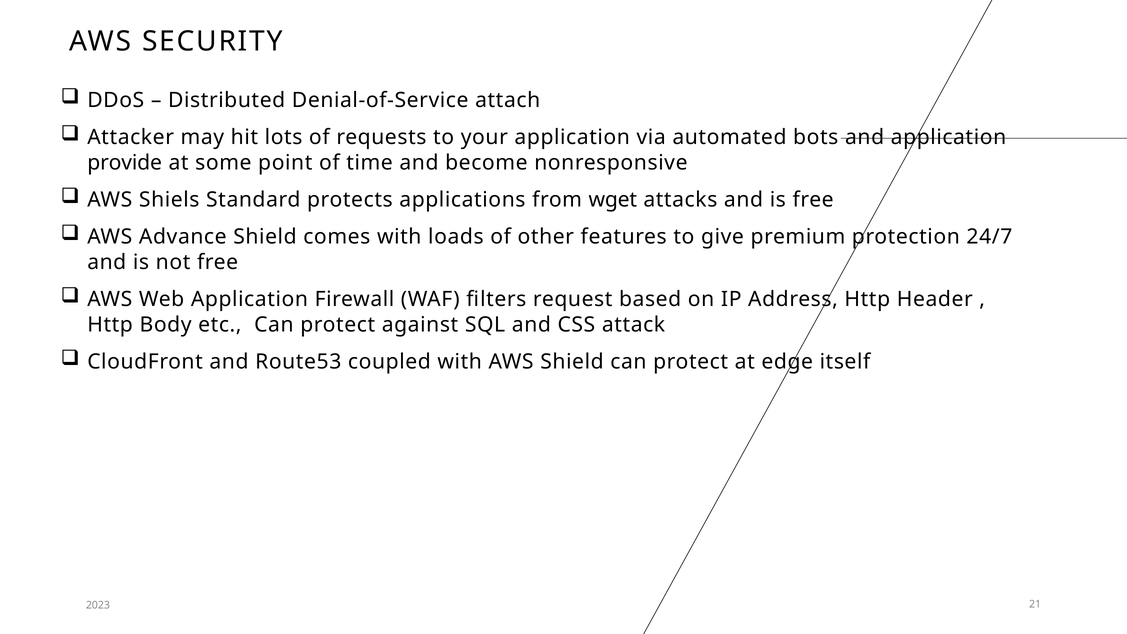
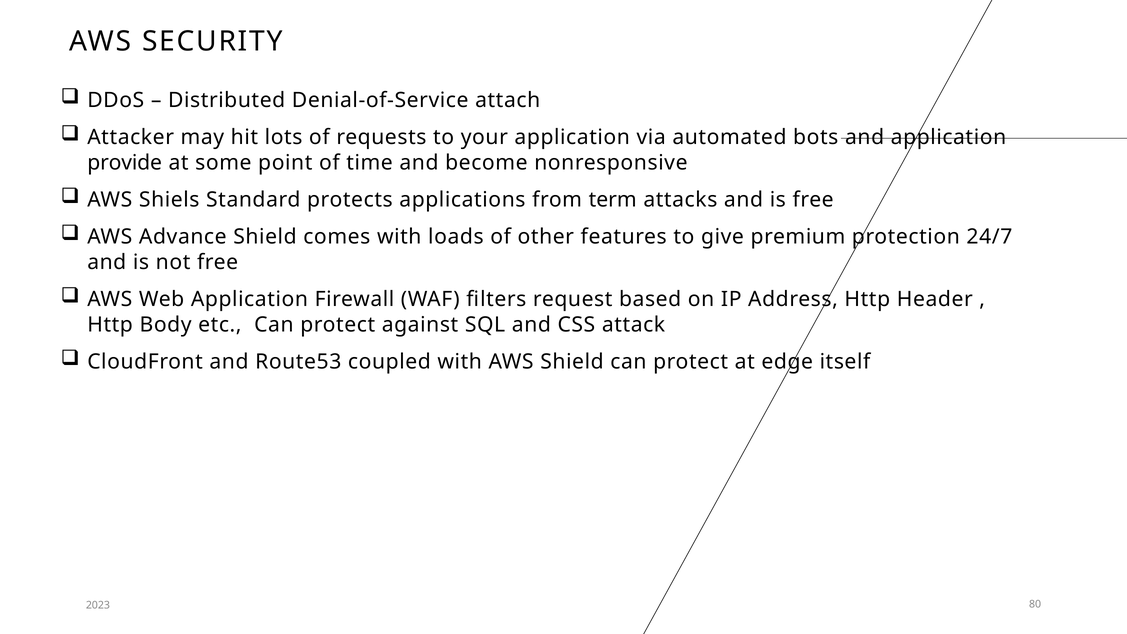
wget: wget -> term
21: 21 -> 80
